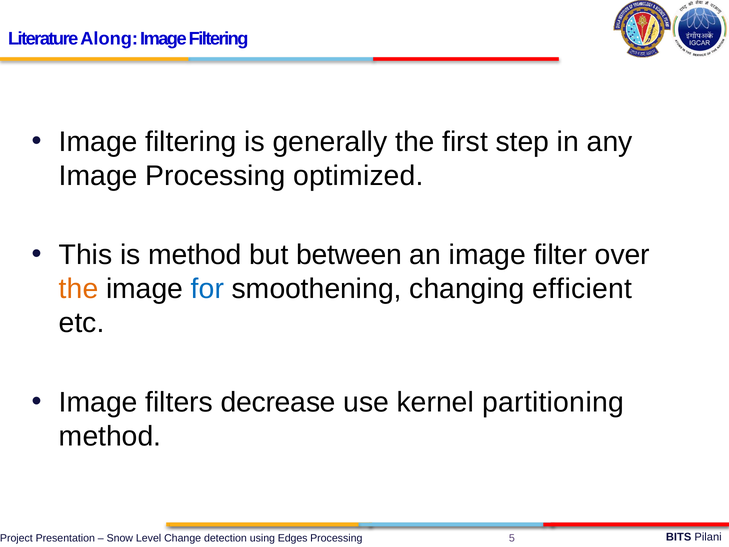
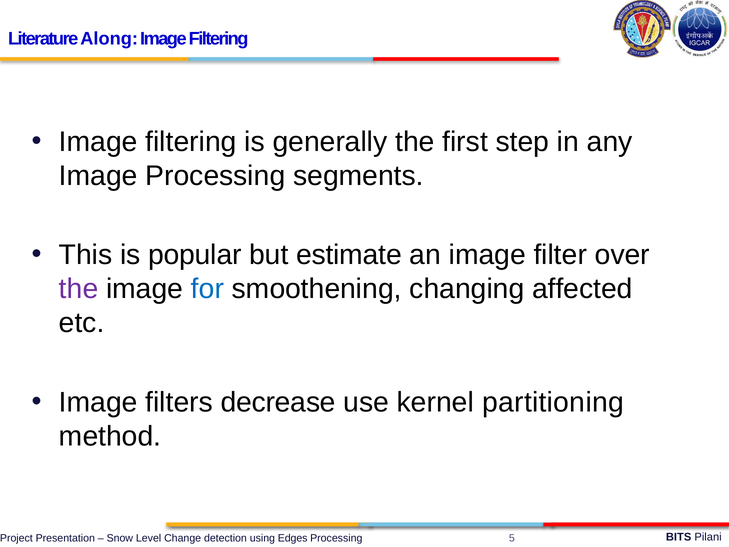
optimized: optimized -> segments
is method: method -> popular
between: between -> estimate
the at (79, 289) colour: orange -> purple
efficient: efficient -> affected
